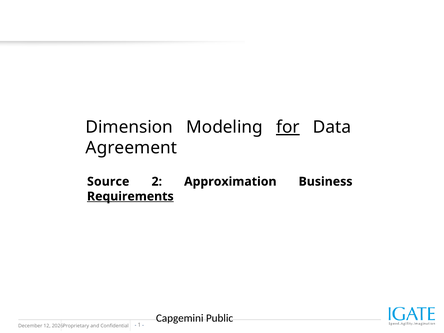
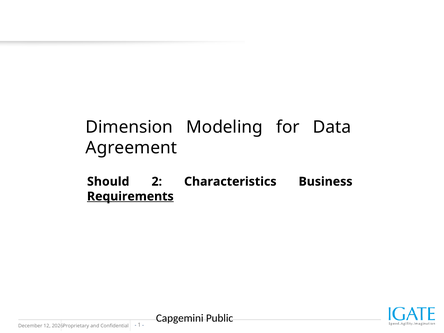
for underline: present -> none
Source: Source -> Should
Approximation: Approximation -> Characteristics
